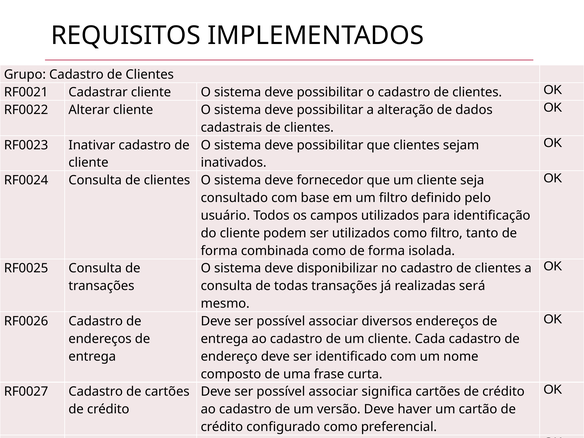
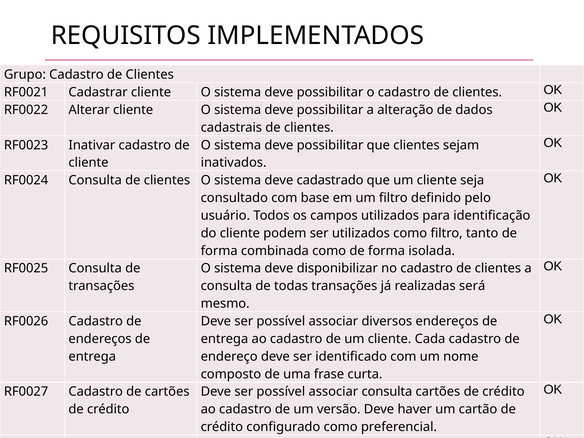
fornecedor: fornecedor -> cadastrado
associar significa: significa -> consulta
